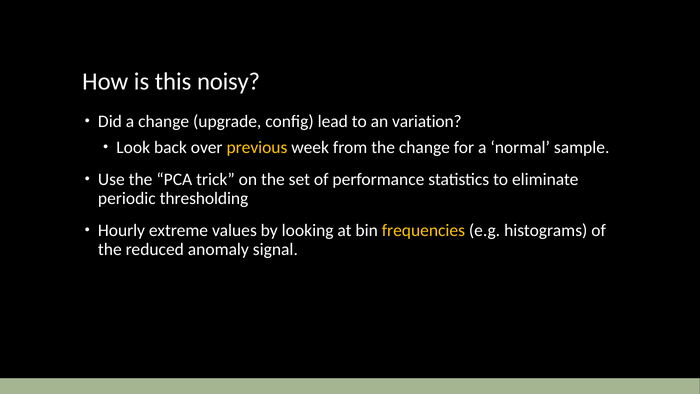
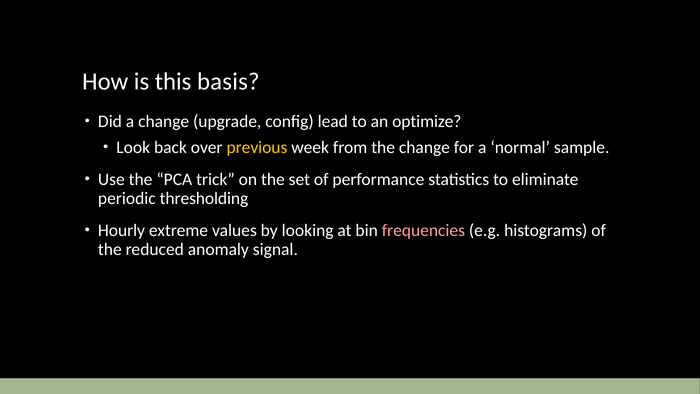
noisy: noisy -> basis
variation: variation -> optimize
frequencies colour: yellow -> pink
